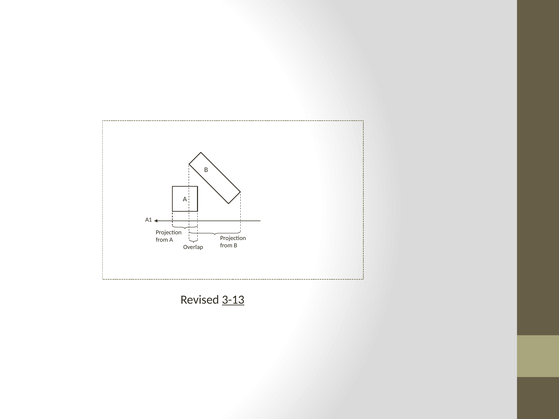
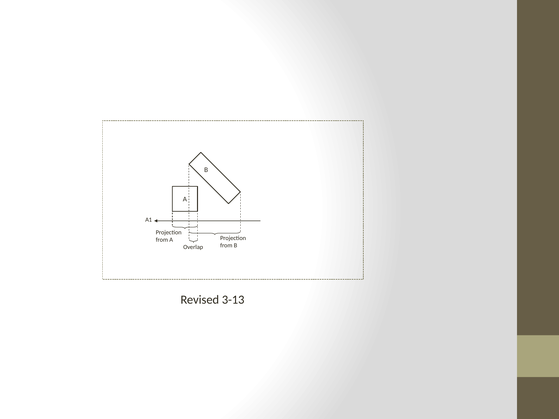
3-13 underline: present -> none
